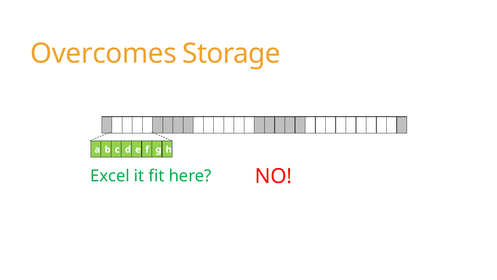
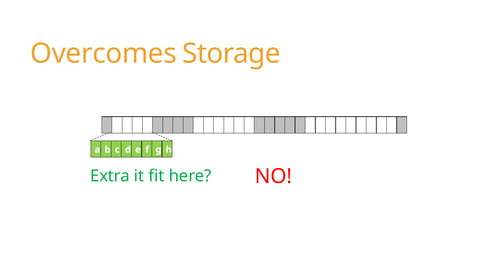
Excel: Excel -> Extra
